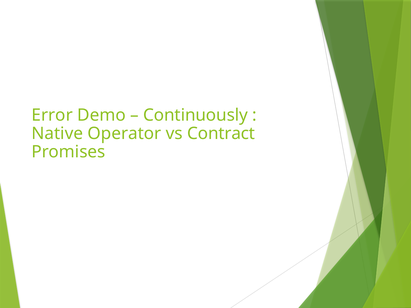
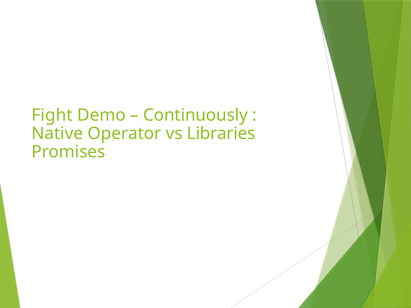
Error: Error -> Fight
Contract: Contract -> Libraries
